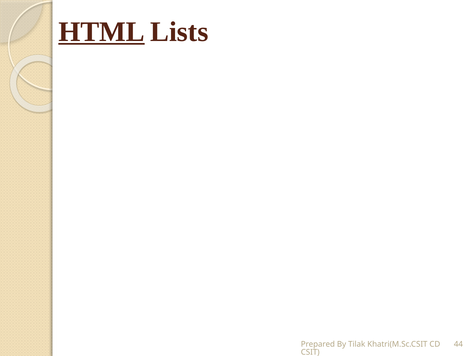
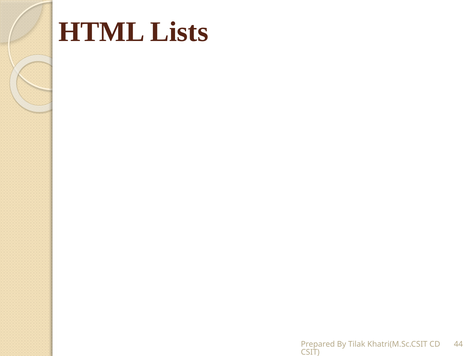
HTML underline: present -> none
